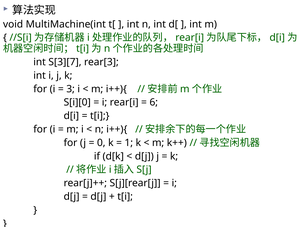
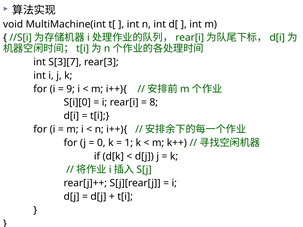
3: 3 -> 9
6: 6 -> 8
